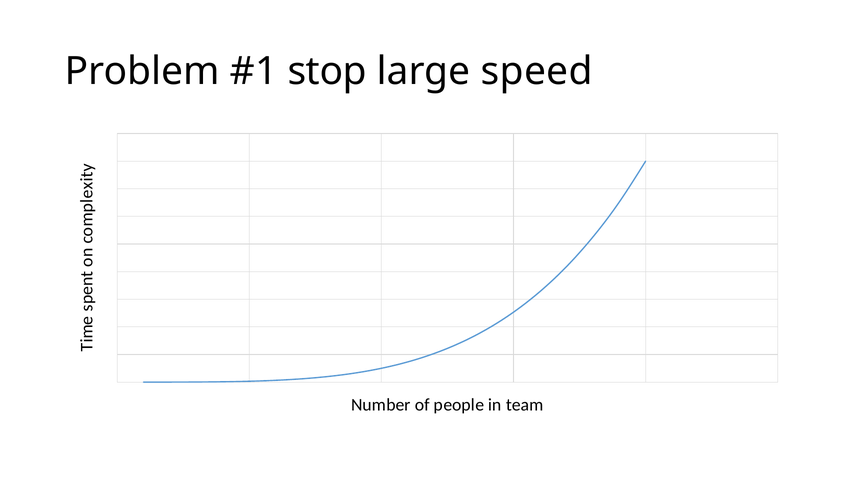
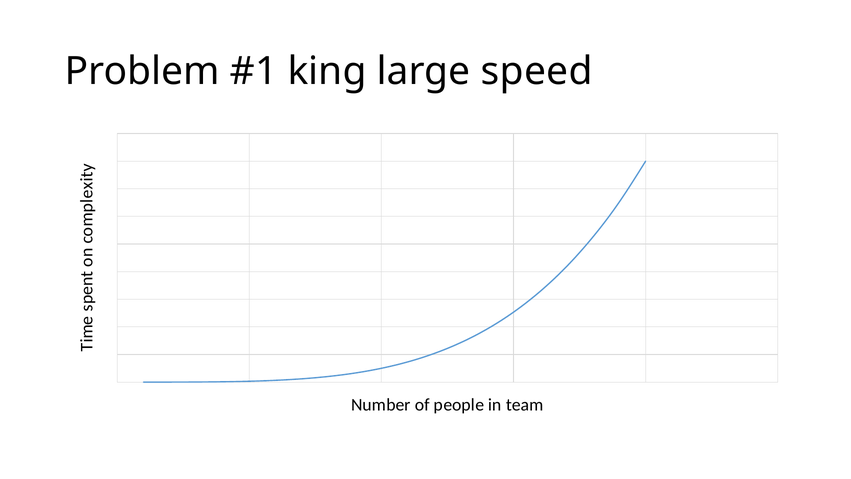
stop: stop -> king
